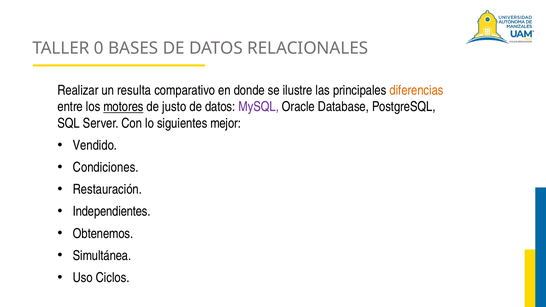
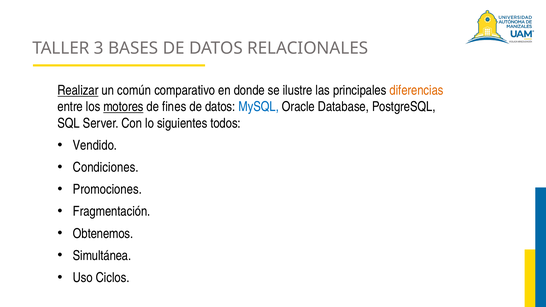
0: 0 -> 3
Realizar underline: none -> present
resulta: resulta -> común
justo: justo -> fines
MySQL colour: purple -> blue
mejor: mejor -> todos
Restauración: Restauración -> Promociones
Independientes: Independientes -> Fragmentación
